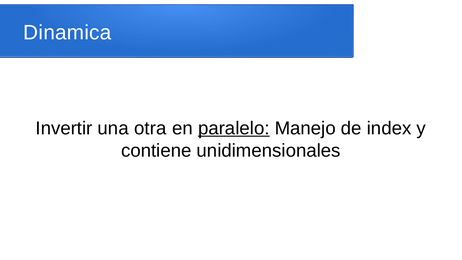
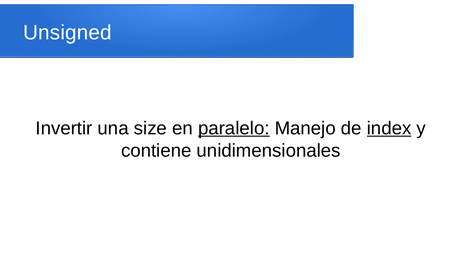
Dinamica: Dinamica -> Unsigned
otra: otra -> size
index underline: none -> present
